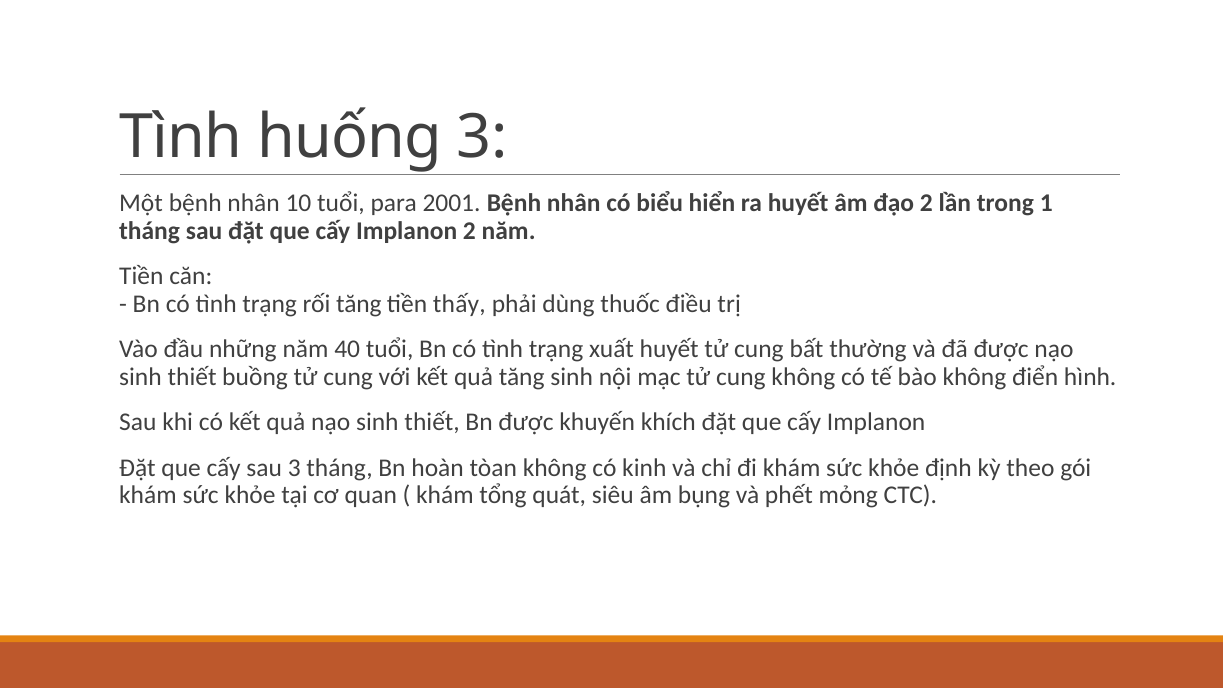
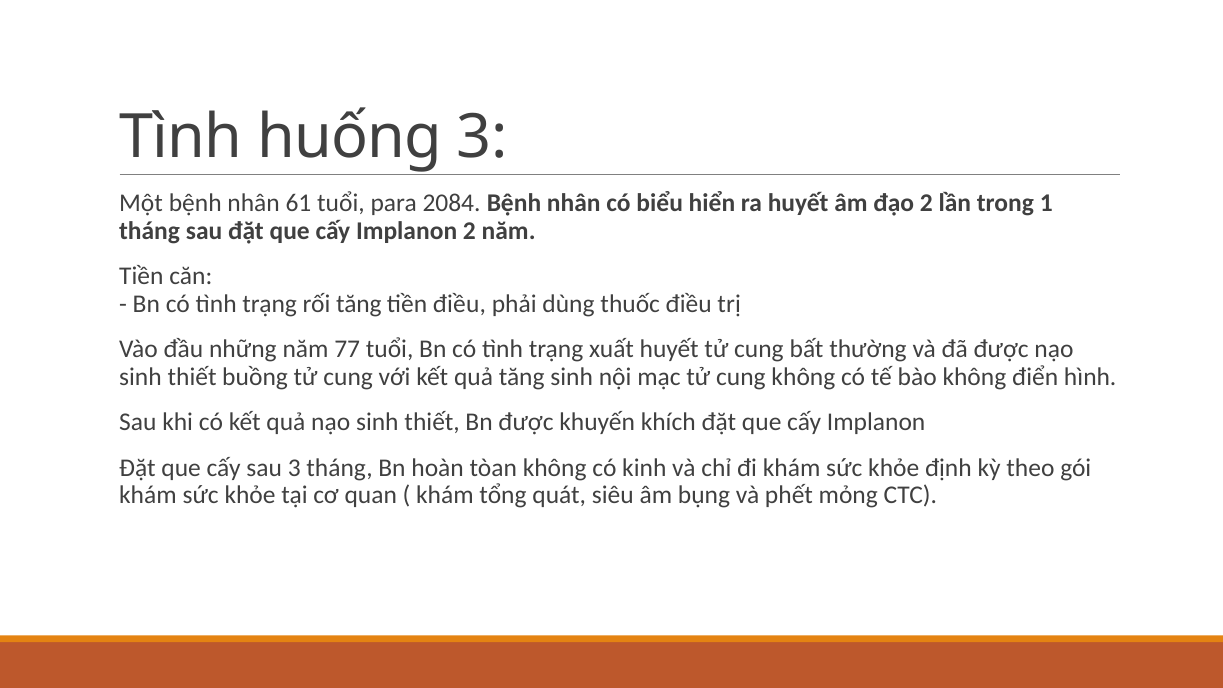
10: 10 -> 61
2001: 2001 -> 2084
tiền thấy: thấy -> điều
40: 40 -> 77
